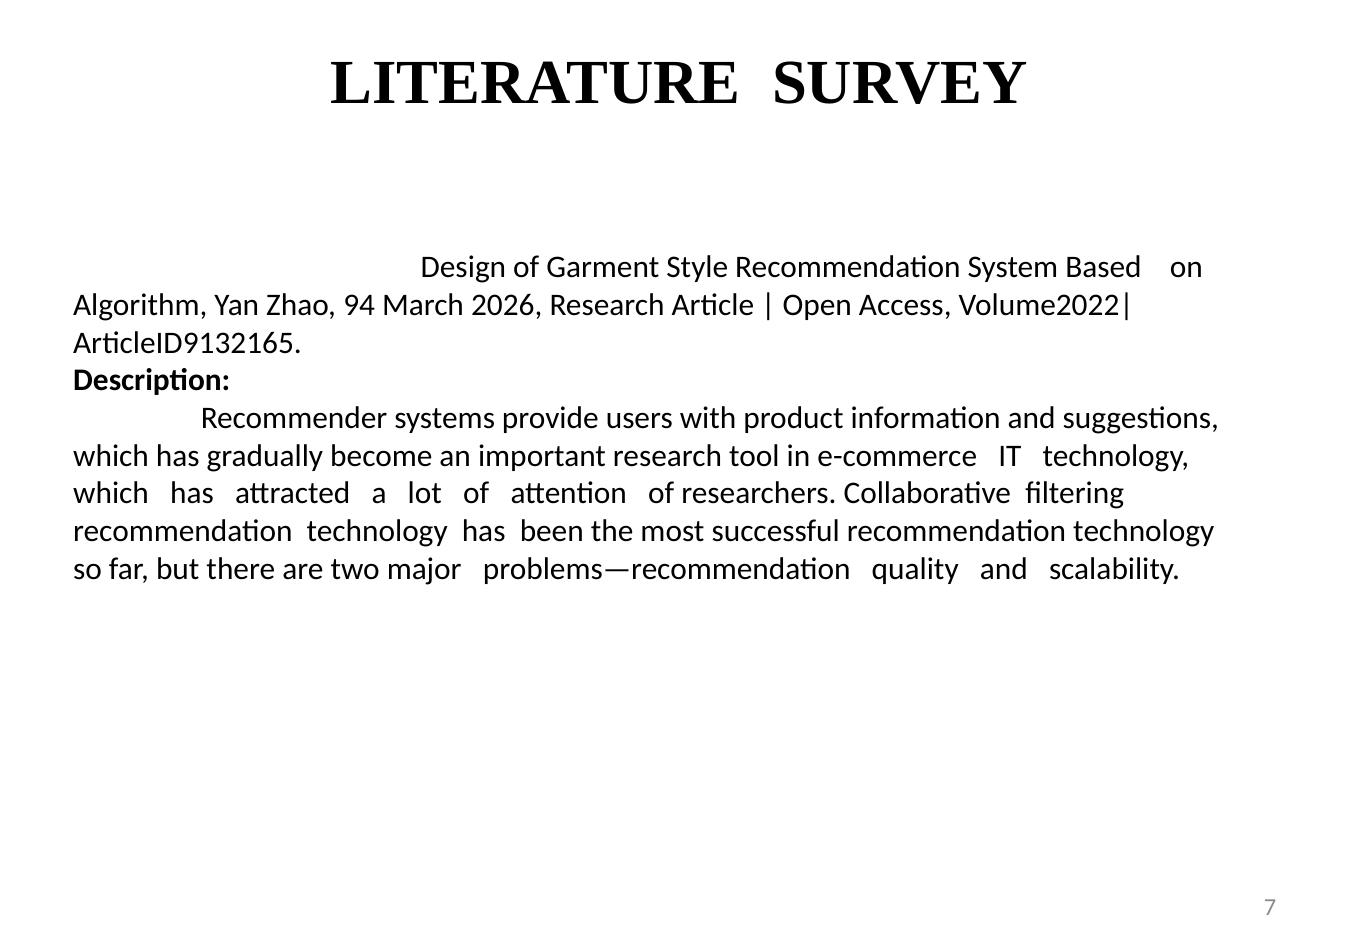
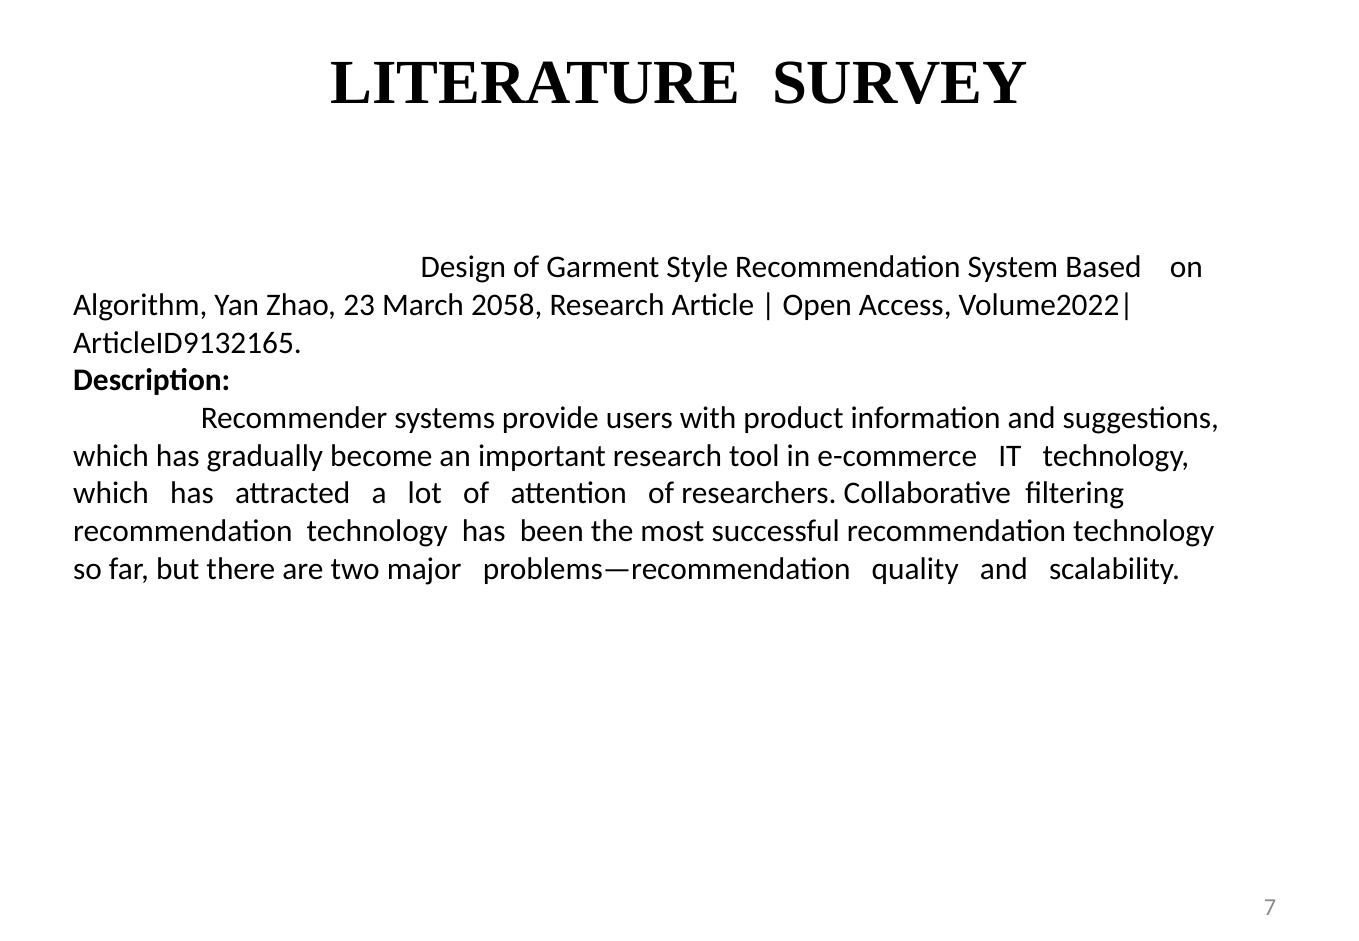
94: 94 -> 23
2026: 2026 -> 2058
